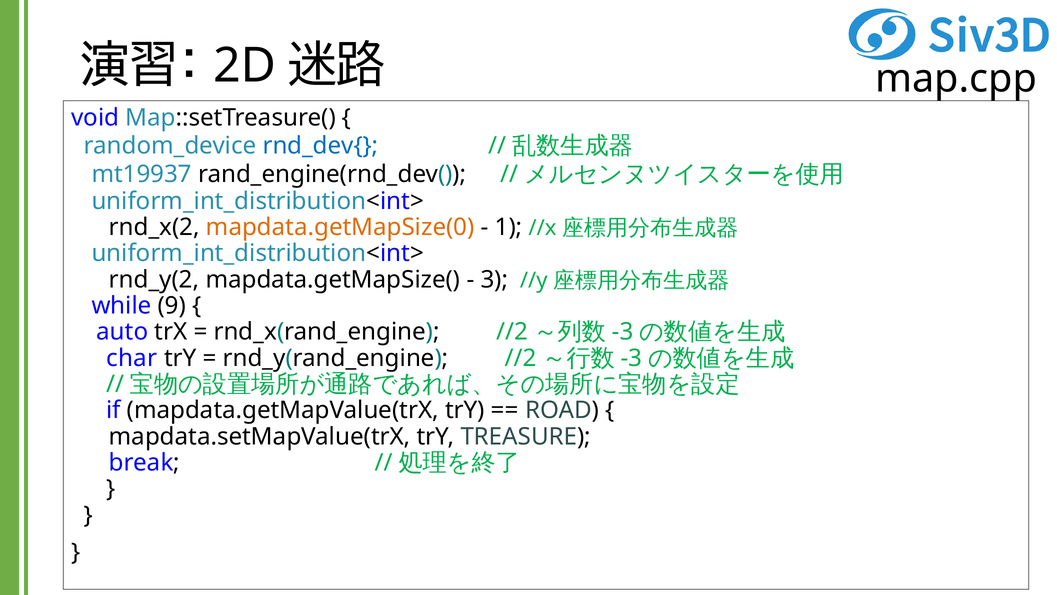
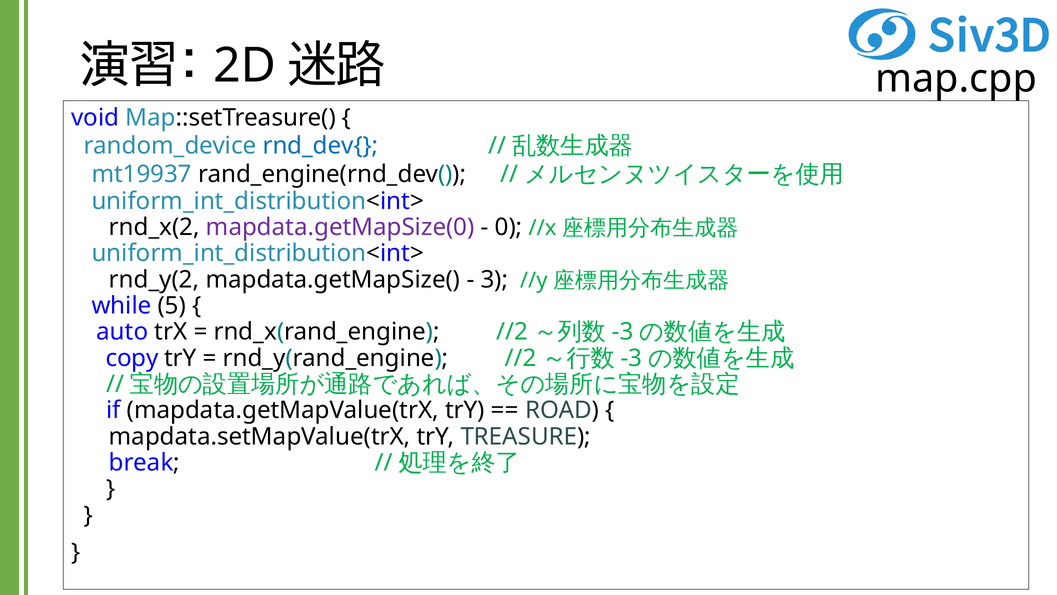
mapdata.getMapSize(0 colour: orange -> purple
1: 1 -> 0
9: 9 -> 5
char: char -> copy
